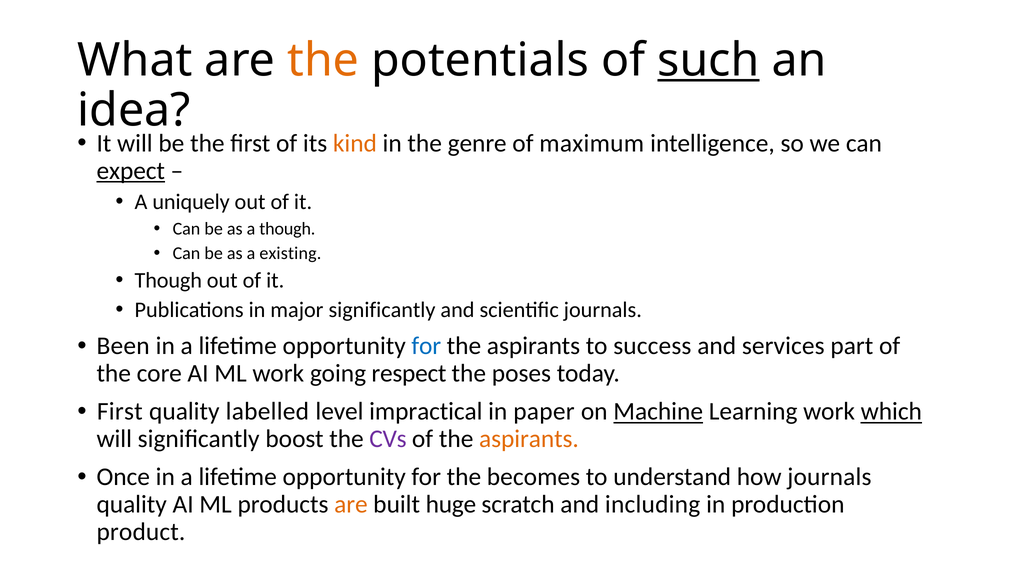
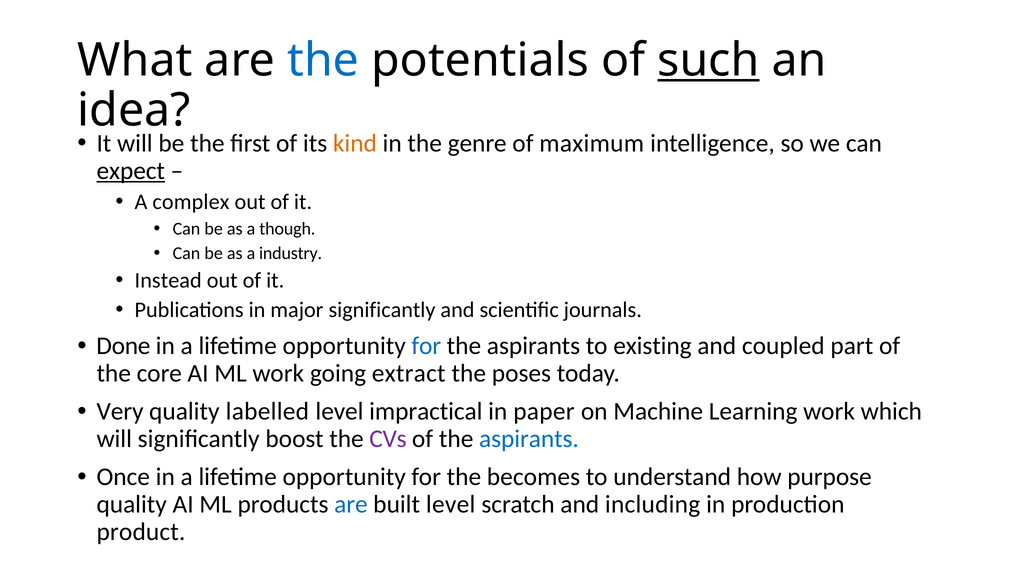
the at (323, 60) colour: orange -> blue
uniquely: uniquely -> complex
existing: existing -> industry
Though at (168, 280): Though -> Instead
Been: Been -> Done
success: success -> existing
services: services -> coupled
respect: respect -> extract
First at (120, 411): First -> Very
Machine underline: present -> none
which underline: present -> none
aspirants at (529, 439) colour: orange -> blue
how journals: journals -> purpose
are at (351, 504) colour: orange -> blue
built huge: huge -> level
